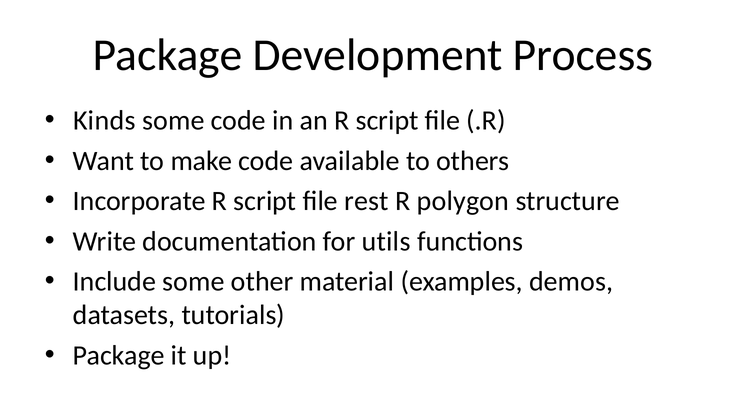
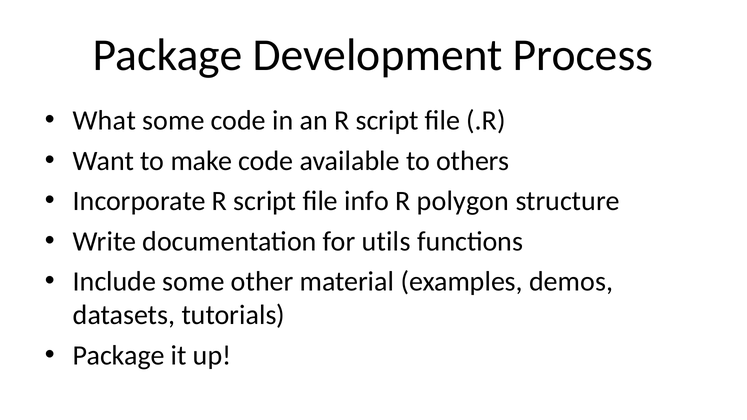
Kinds: Kinds -> What
rest: rest -> info
